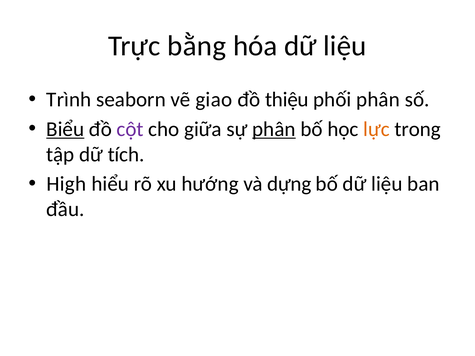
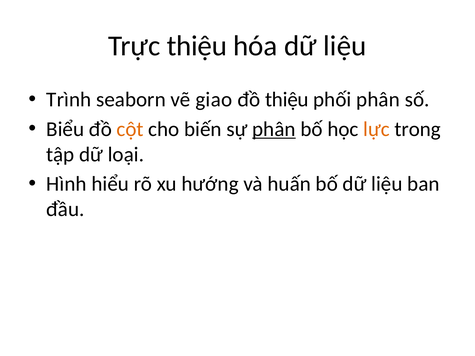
Trực bằng: bằng -> thiệu
Biểu underline: present -> none
cột colour: purple -> orange
giữa: giữa -> biến
tích: tích -> loại
High: High -> Hình
dựng: dựng -> huấn
